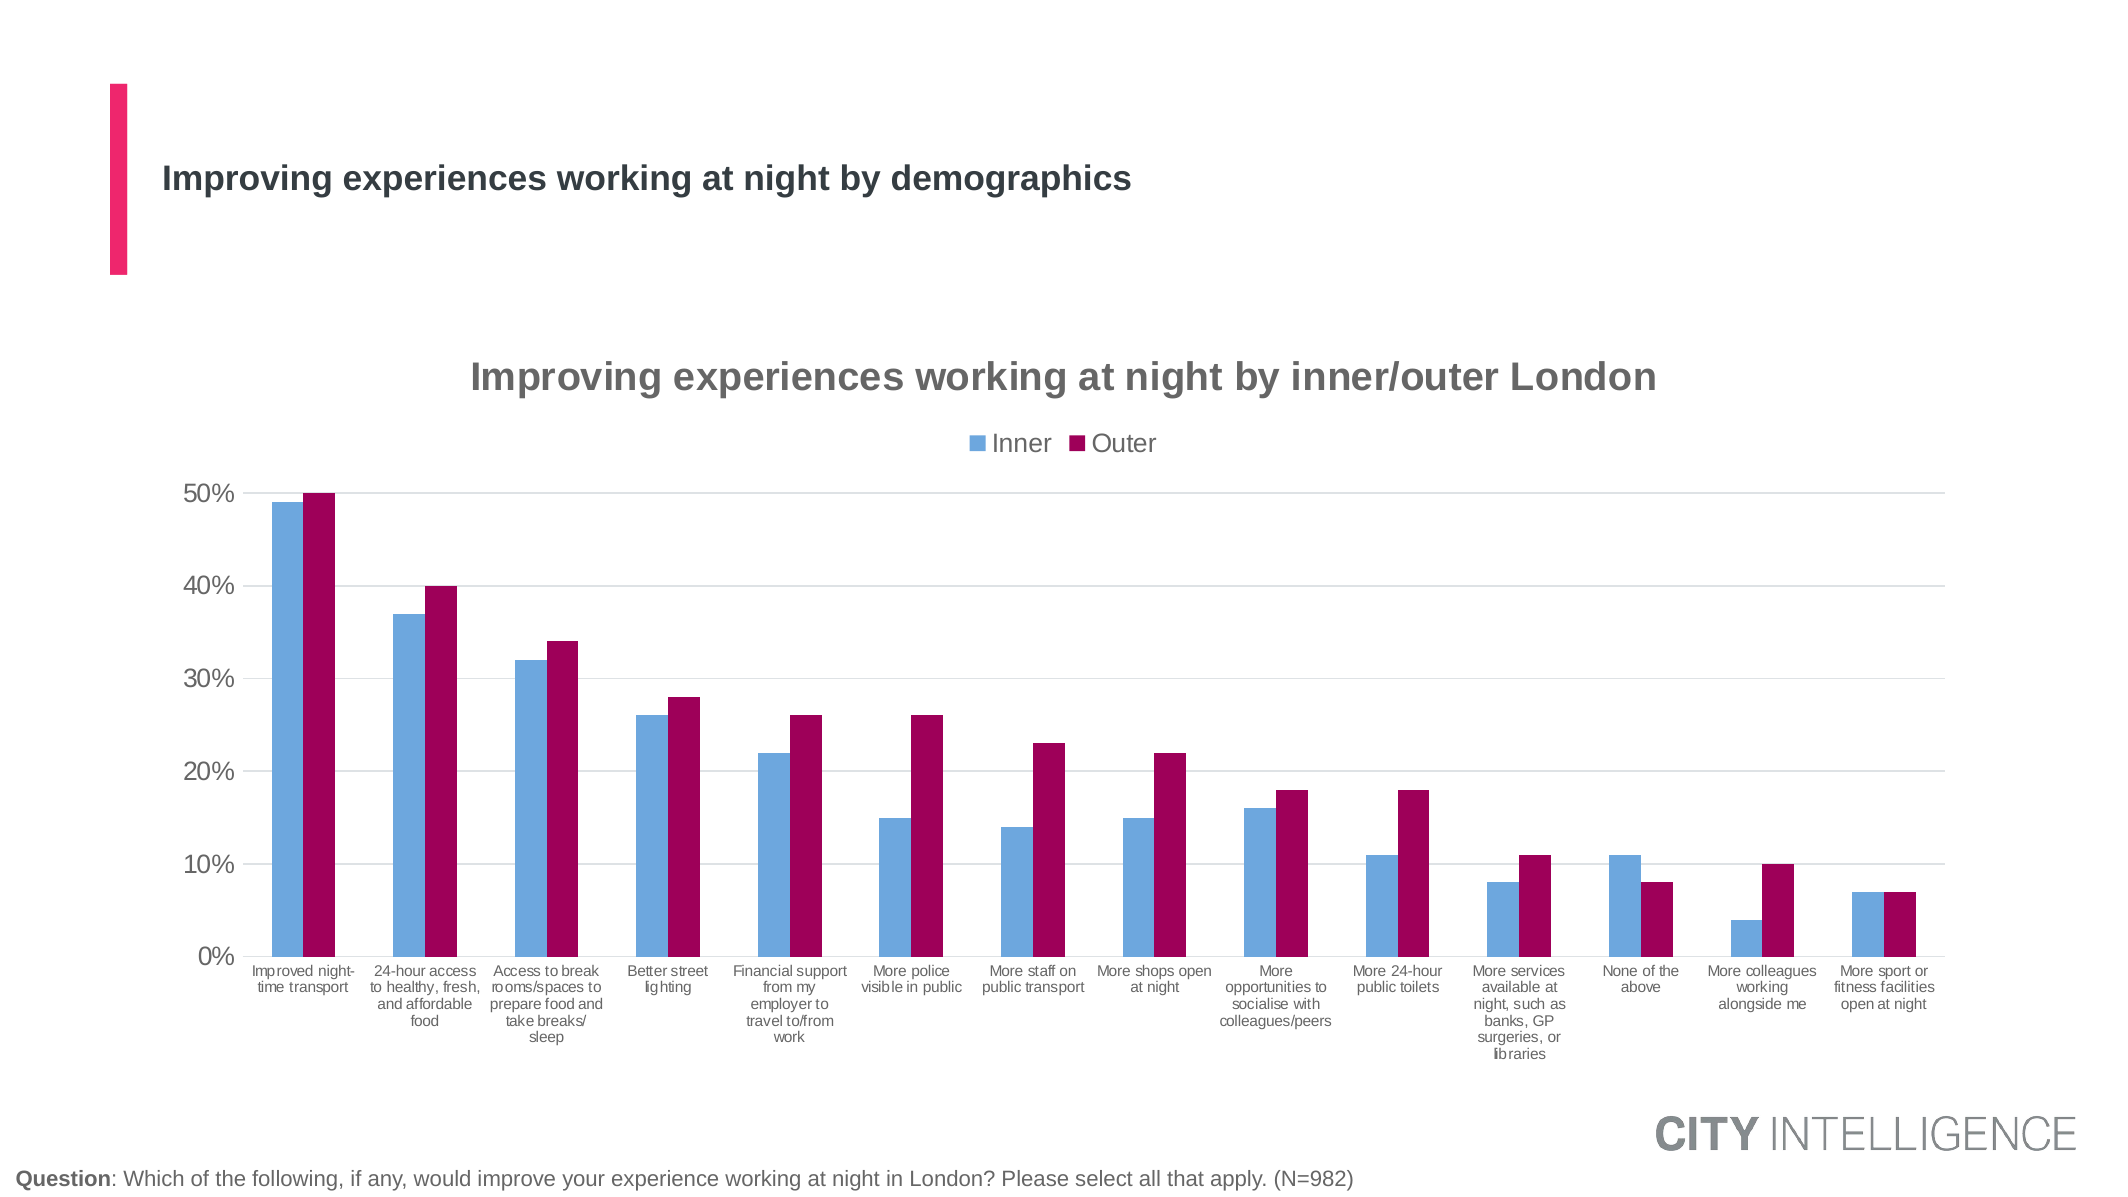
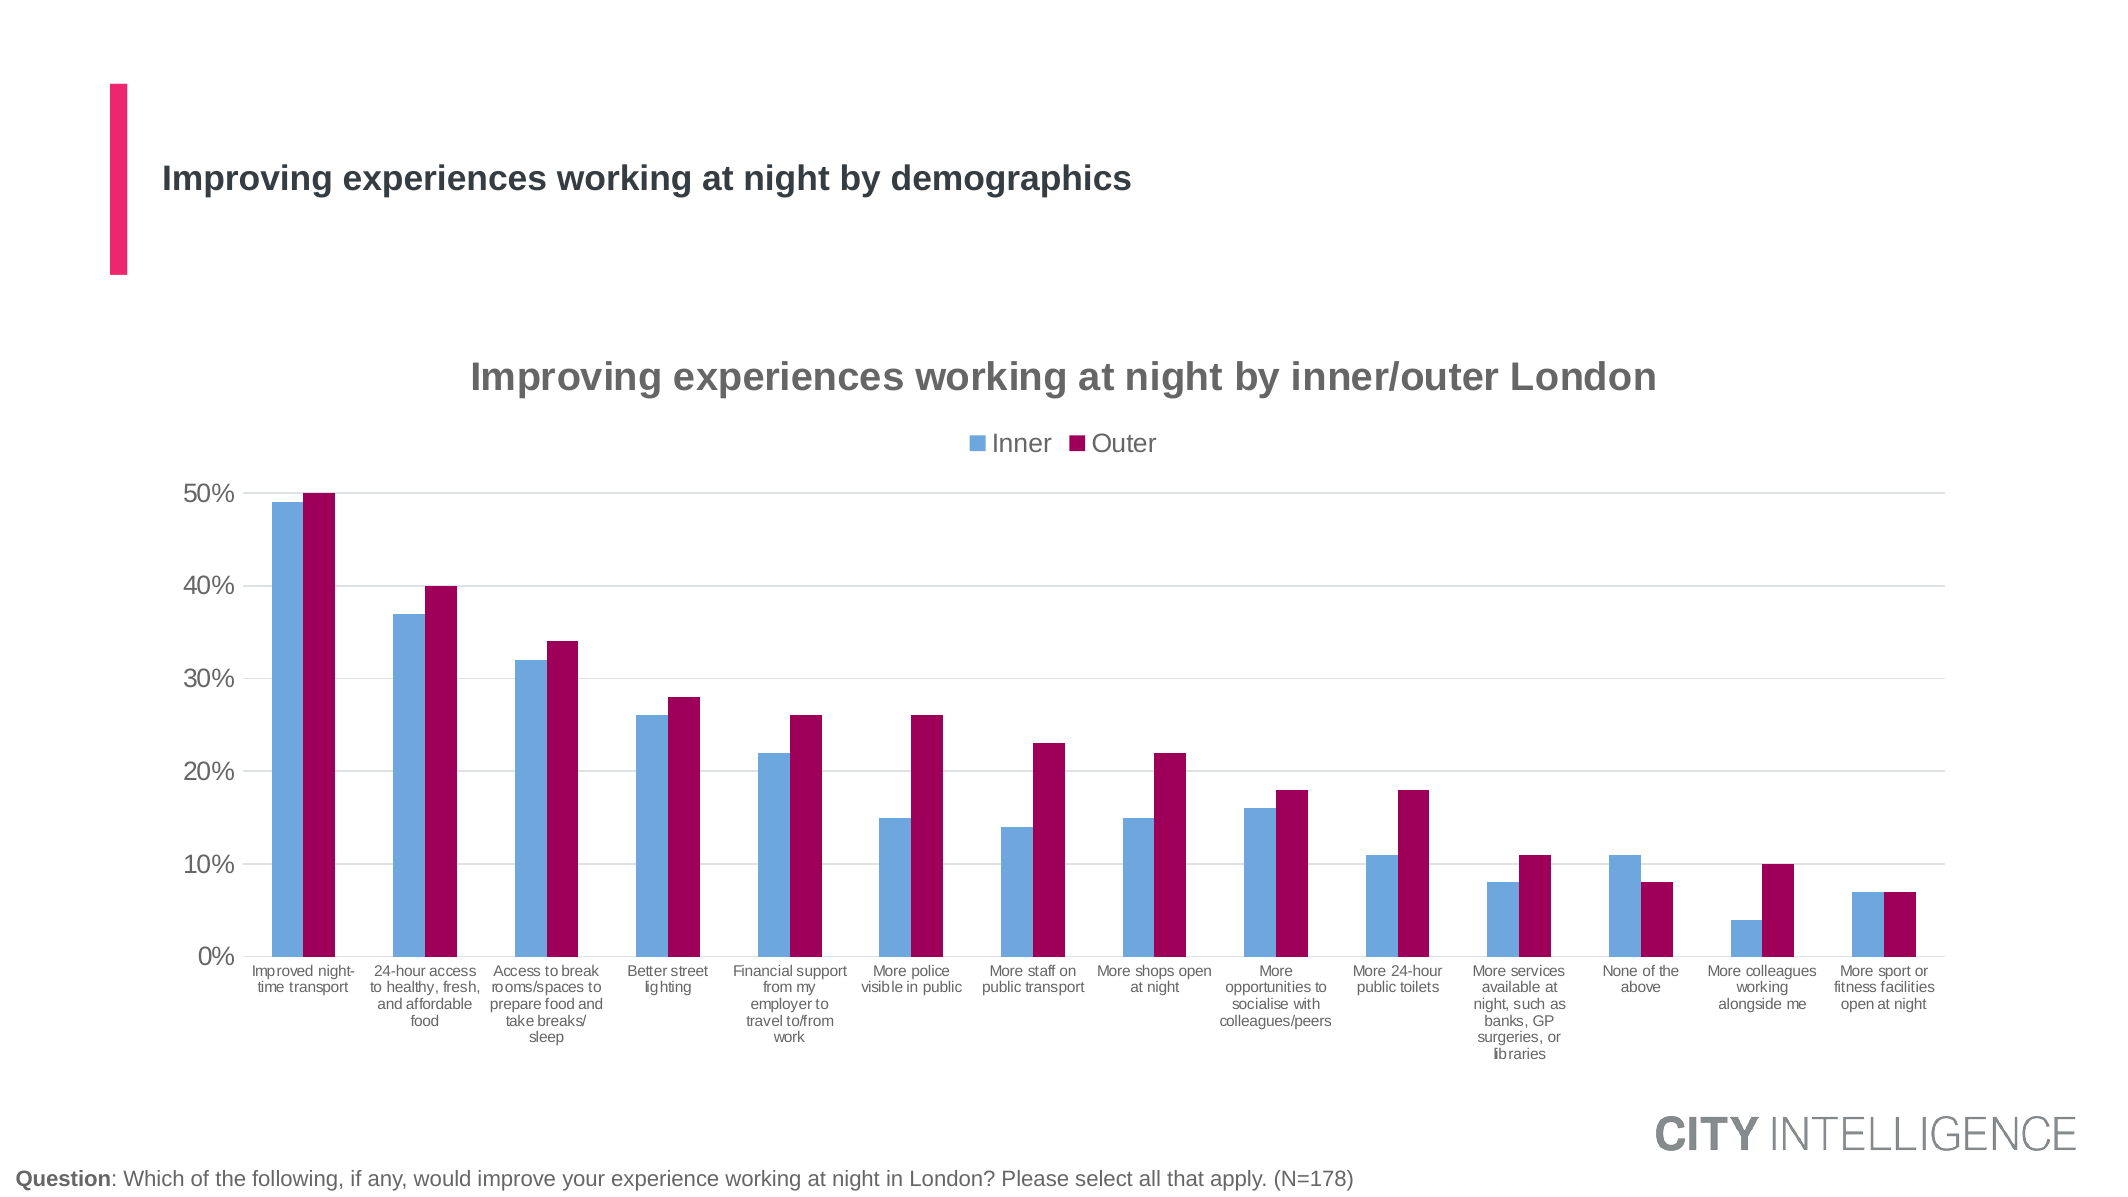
N=982: N=982 -> N=178
